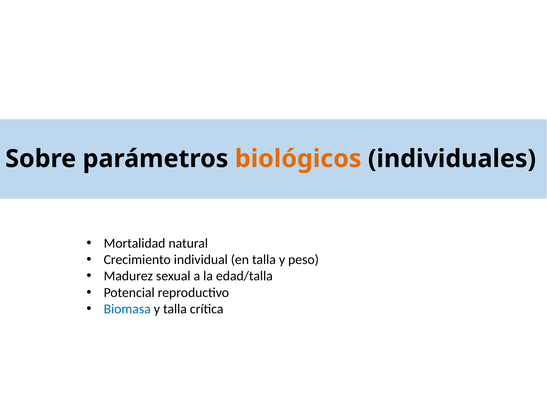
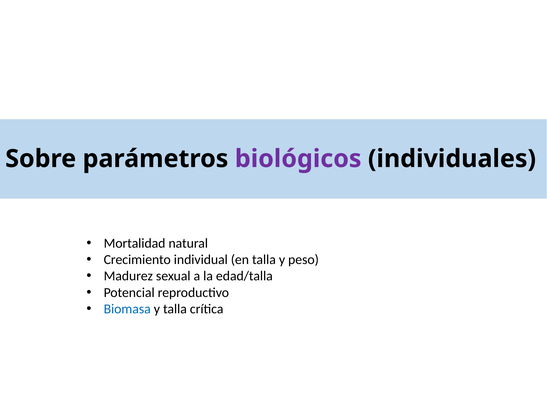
biológicos colour: orange -> purple
